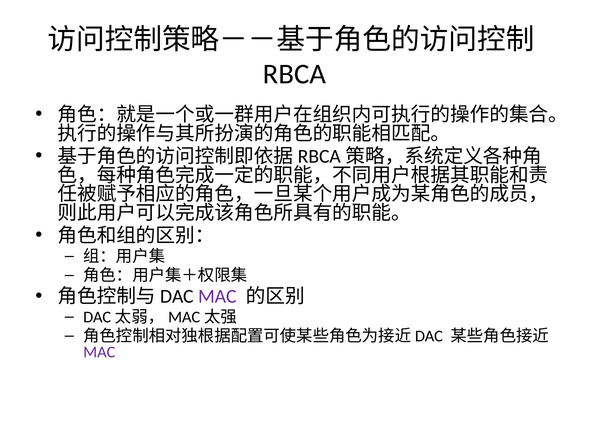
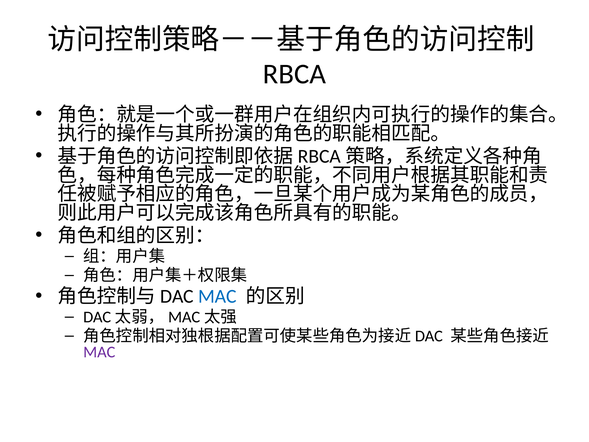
MAC at (217, 296) colour: purple -> blue
